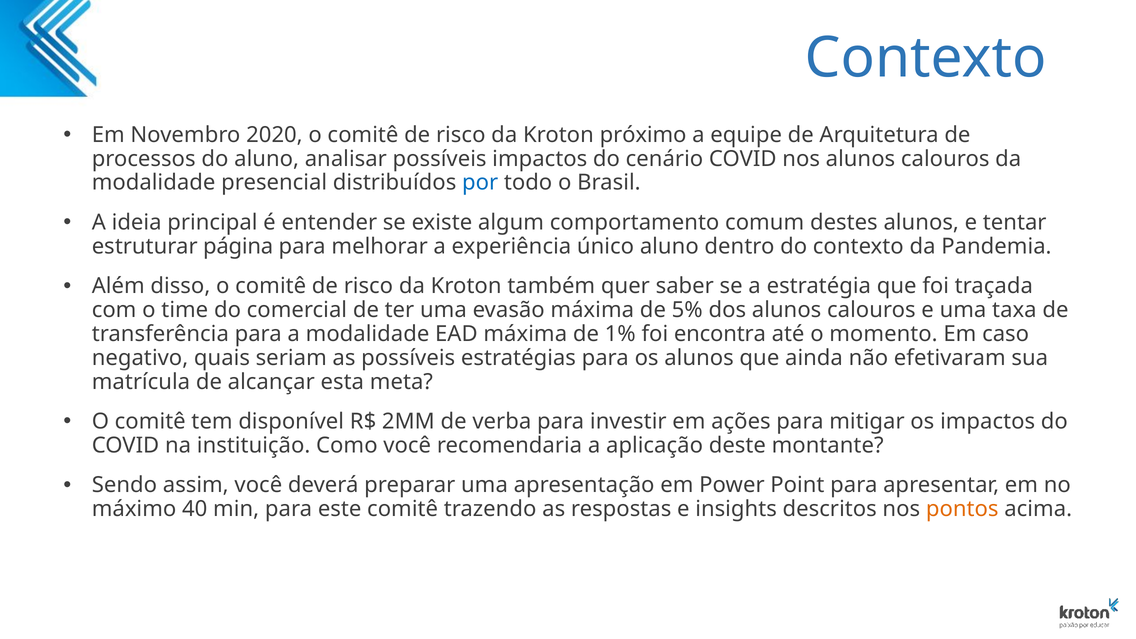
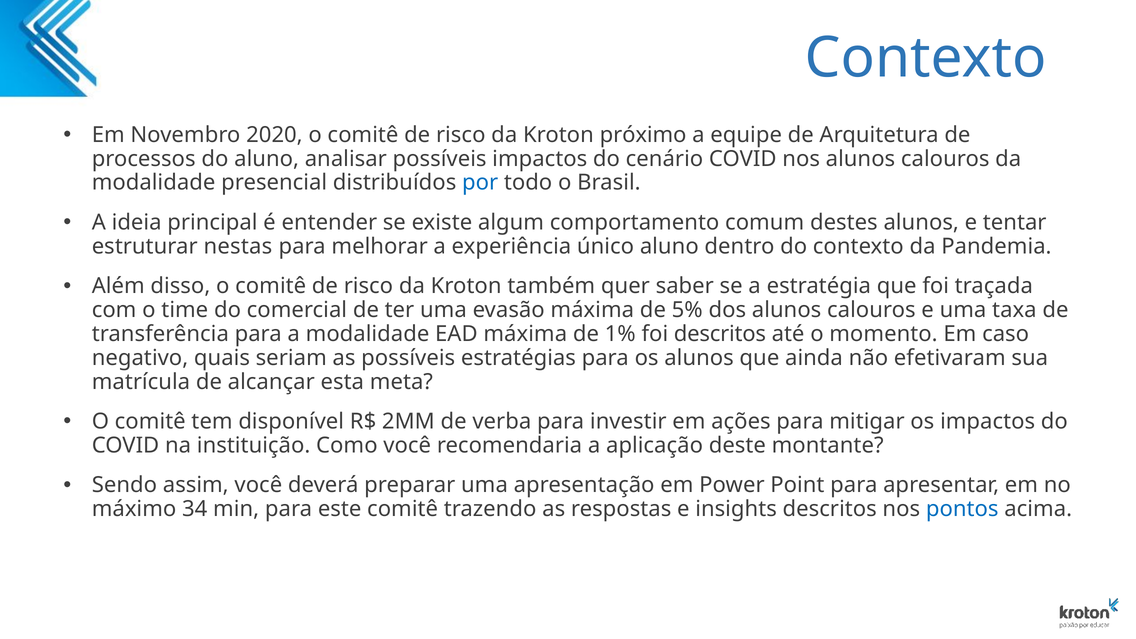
página: página -> nestas
foi encontra: encontra -> descritos
40: 40 -> 34
pontos colour: orange -> blue
